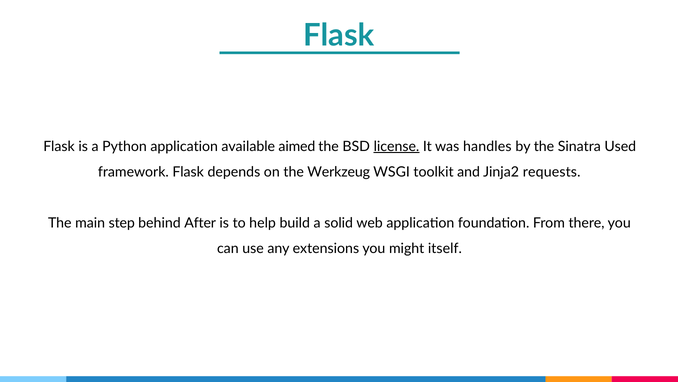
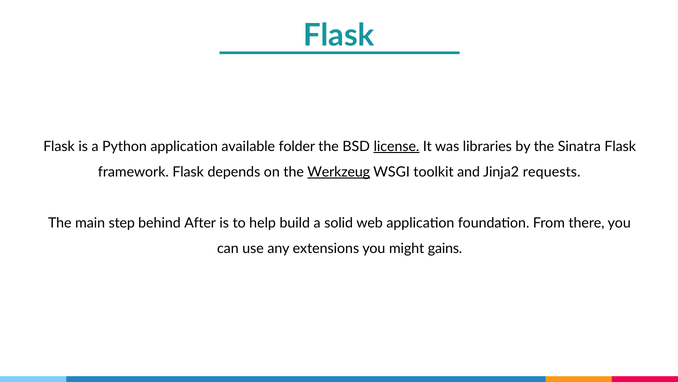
aimed: aimed -> folder
handles: handles -> libraries
Sinatra Used: Used -> Flask
Werkzeug underline: none -> present
itself: itself -> gains
